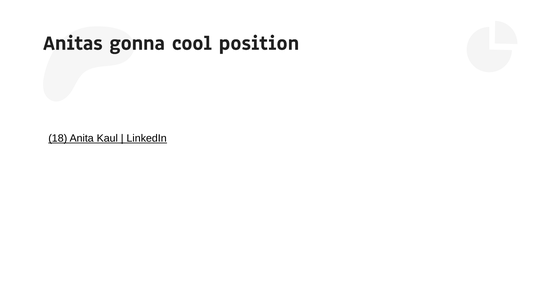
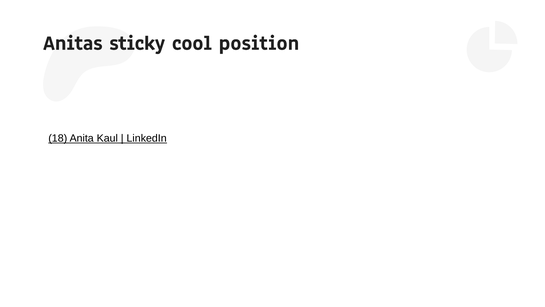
gonna: gonna -> sticky
